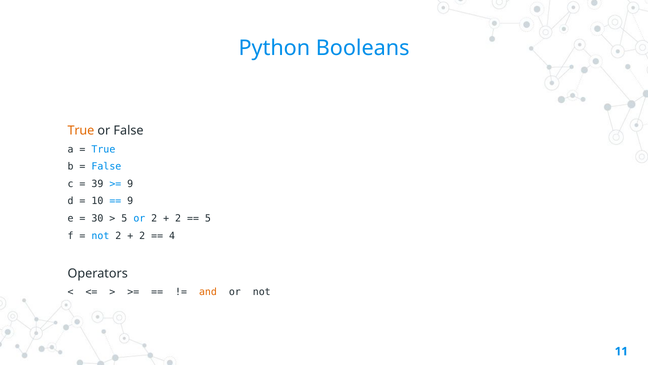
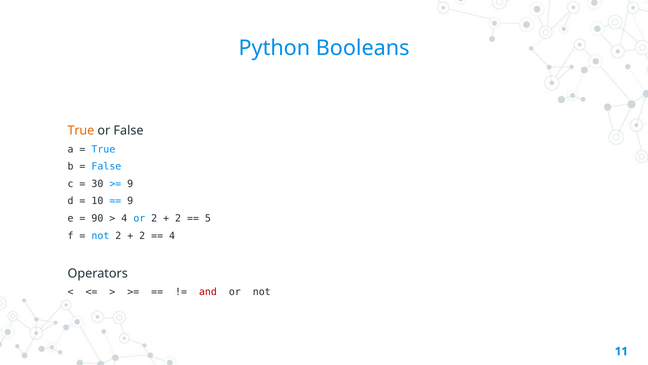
39: 39 -> 30
30: 30 -> 90
5 at (124, 218): 5 -> 4
and colour: orange -> red
